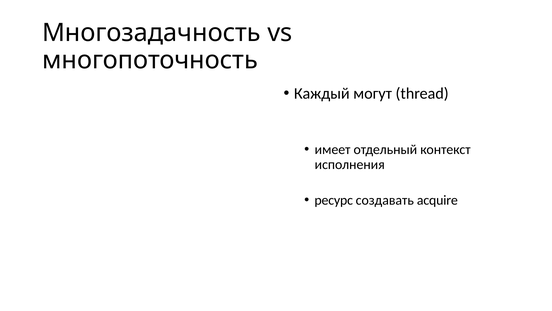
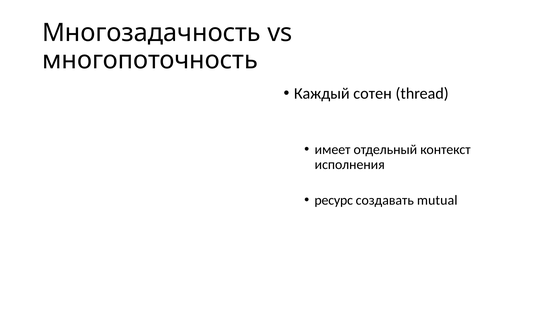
могут: могут -> сотен
acquire: acquire -> mutual
